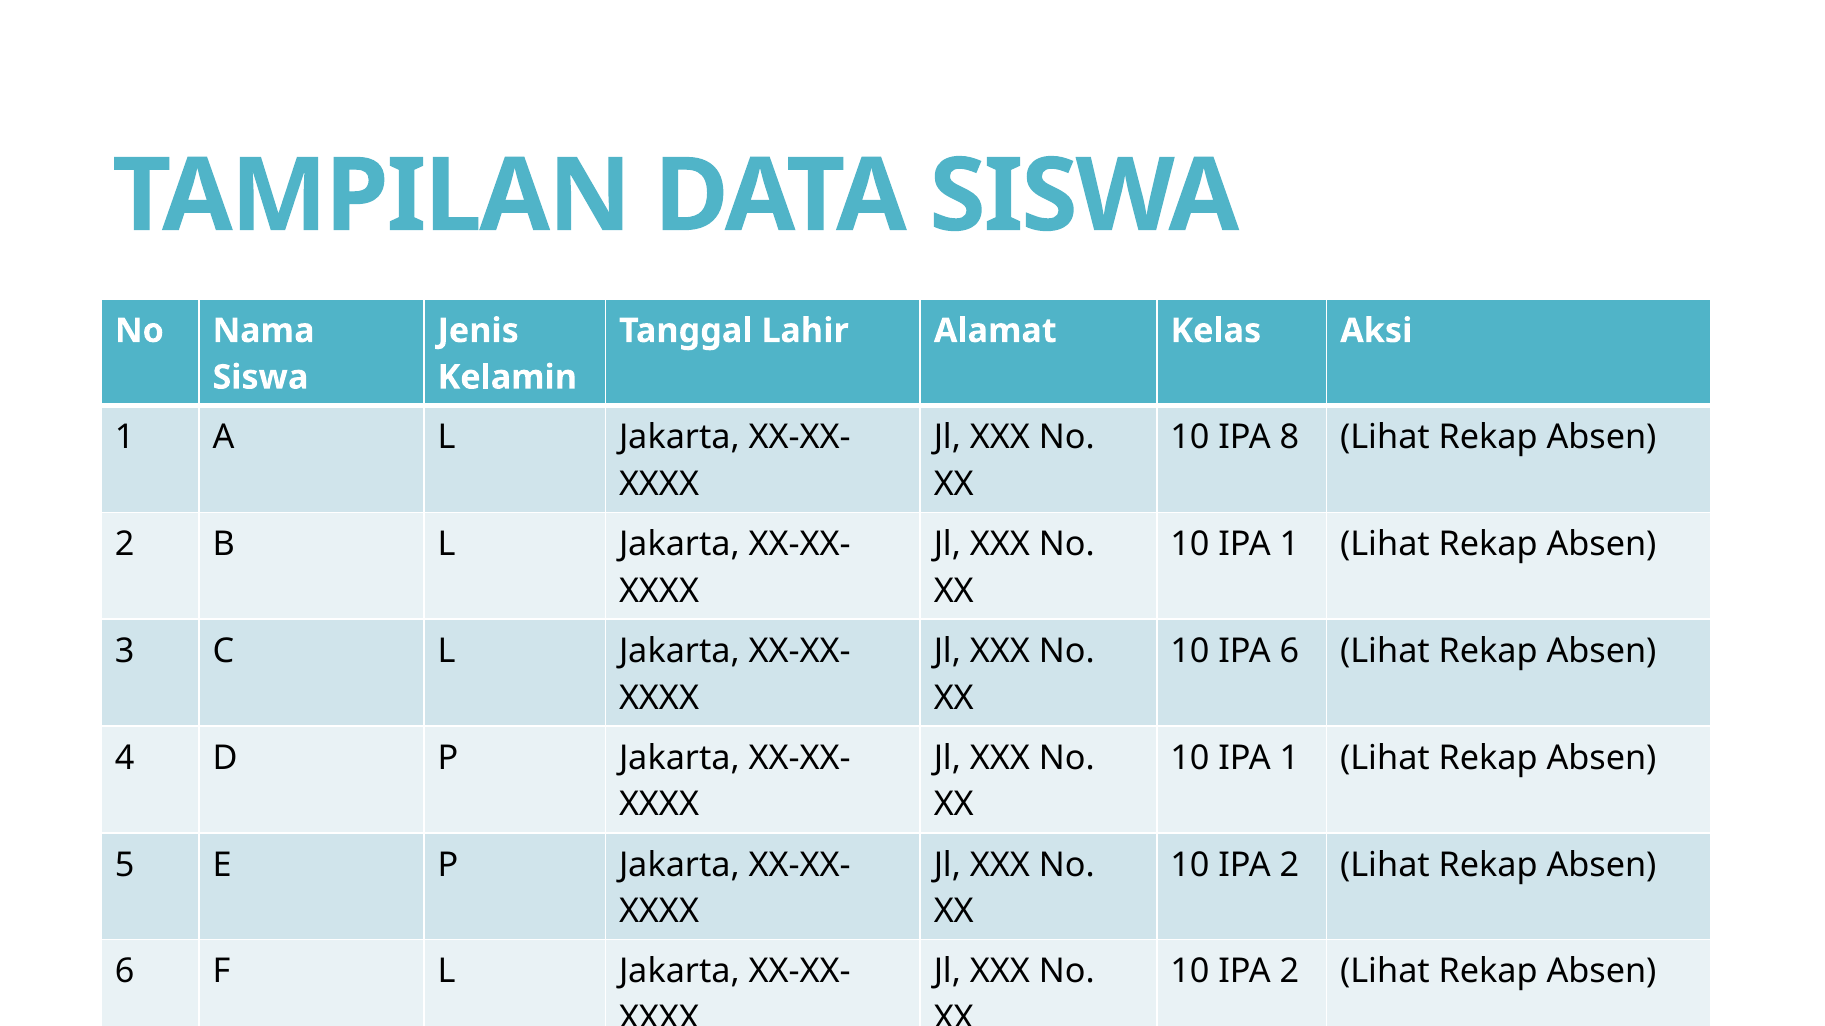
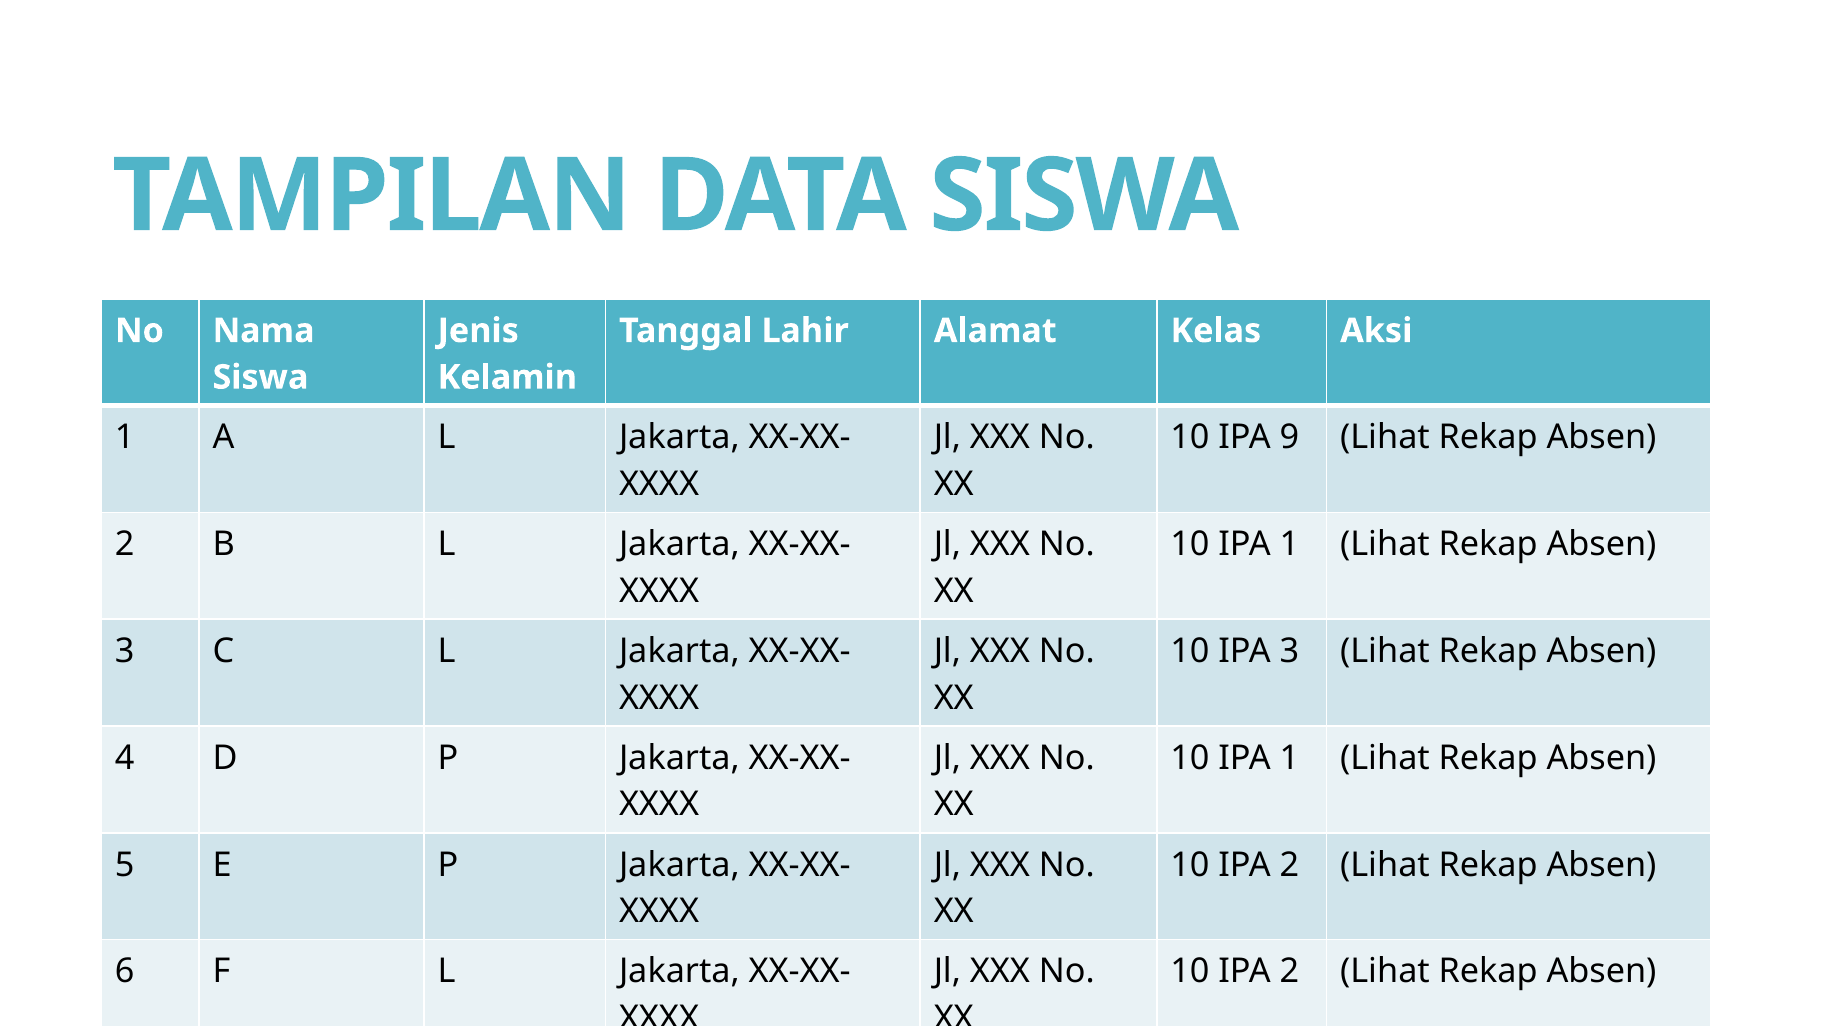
IPA 8: 8 -> 9
IPA 6: 6 -> 3
